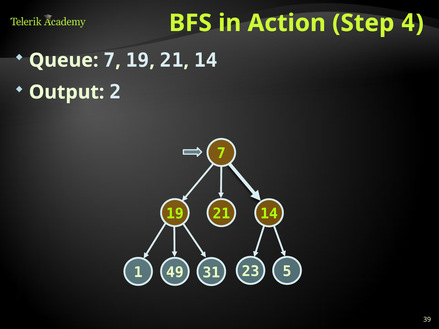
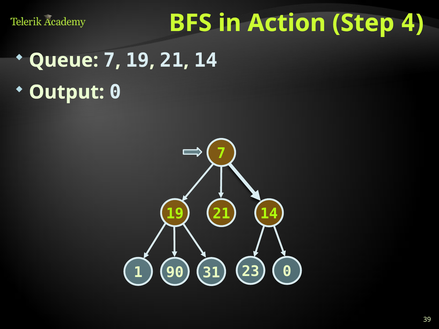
Output 2: 2 -> 0
23 5: 5 -> 0
49: 49 -> 90
